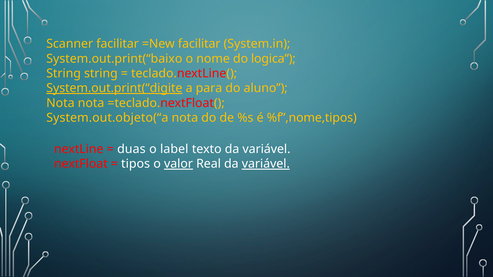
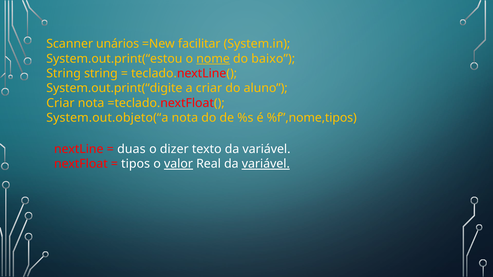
Scanner facilitar: facilitar -> unários
System.out.print(“baixo: System.out.print(“baixo -> System.out.print(“estou
nome underline: none -> present
logica: logica -> baixo
System.out.print(“digite underline: present -> none
a para: para -> criar
Nota at (60, 103): Nota -> Criar
label: label -> dizer
